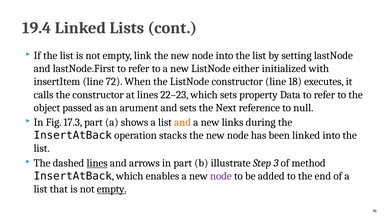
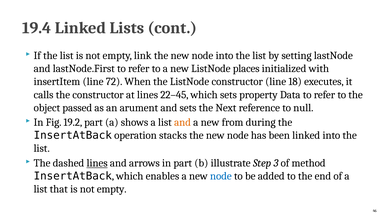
either: either -> places
22–23: 22–23 -> 22–45
17.3: 17.3 -> 19.2
links: links -> from
node at (221, 176) colour: purple -> blue
empty at (112, 189) underline: present -> none
